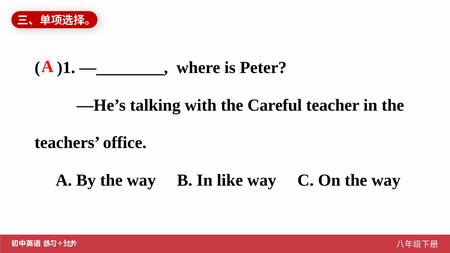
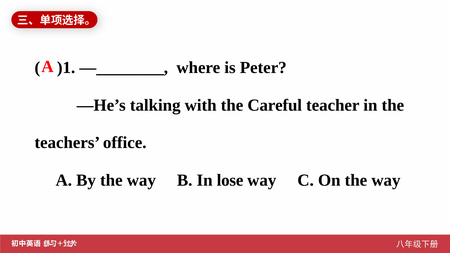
like: like -> lose
